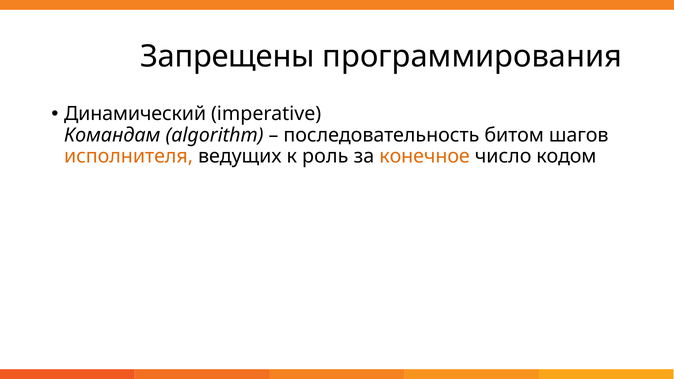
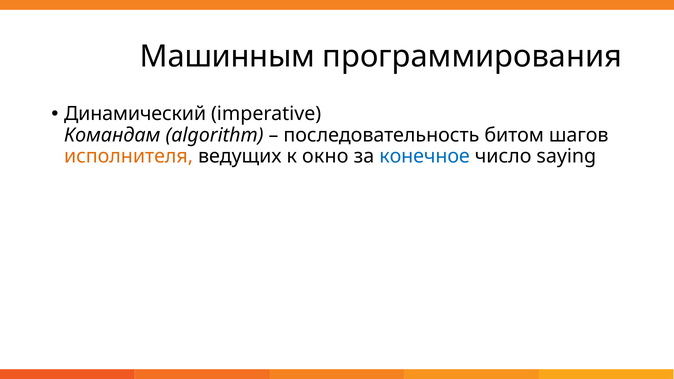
Запрещены: Запрещены -> Машинным
роль: роль -> окно
конечное colour: orange -> blue
кодом: кодом -> saying
